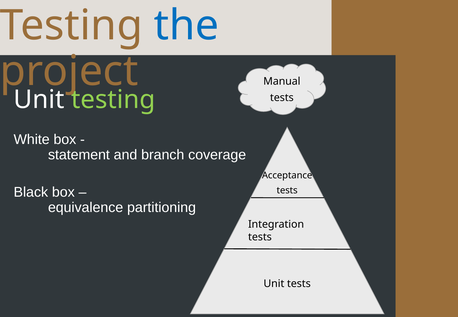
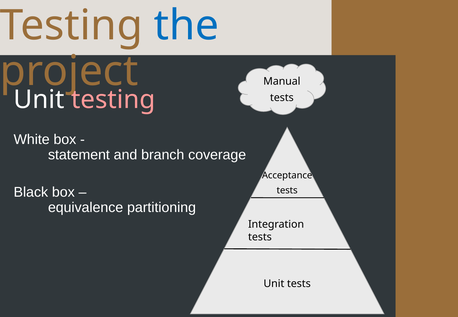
testing at (113, 100) colour: light green -> pink
